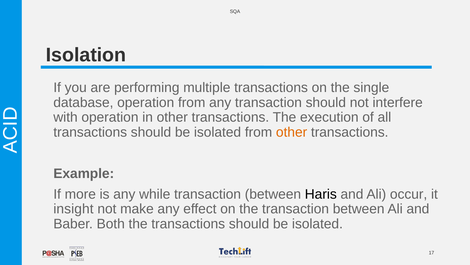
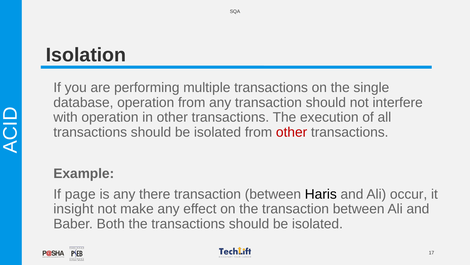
other at (292, 132) colour: orange -> red
more: more -> page
while: while -> there
